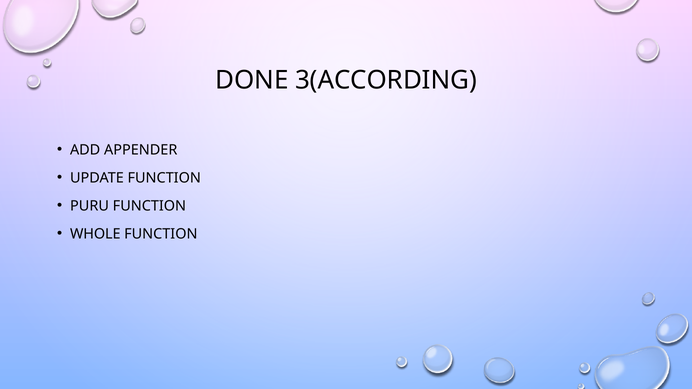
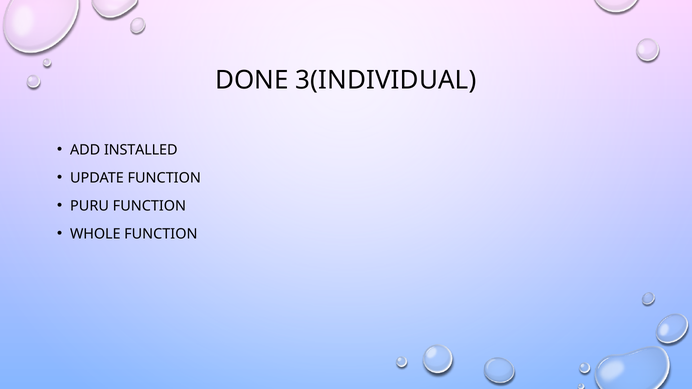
3(ACCORDING: 3(ACCORDING -> 3(INDIVIDUAL
APPENDER: APPENDER -> INSTALLED
